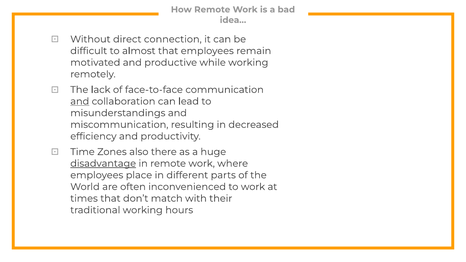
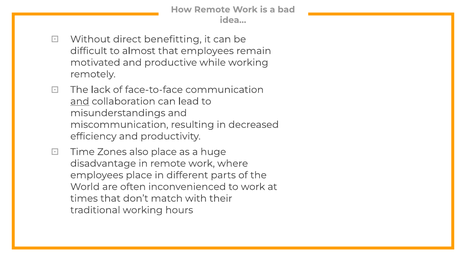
connection: connection -> benefitting
also there: there -> place
disadvantage underline: present -> none
